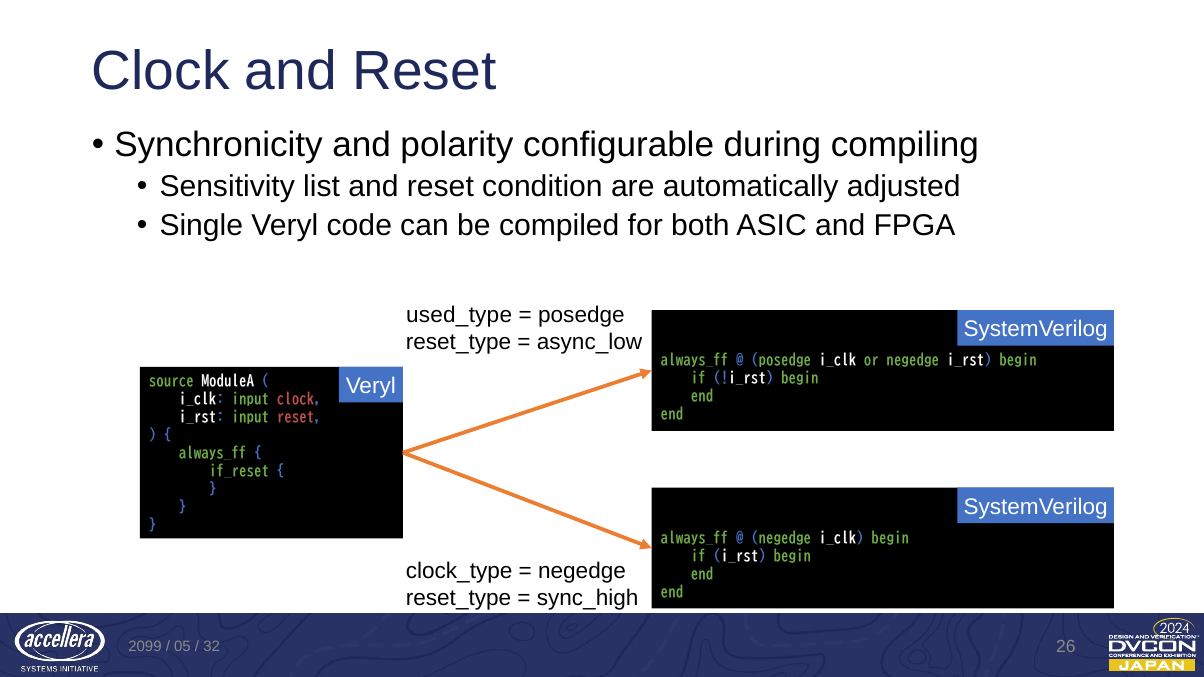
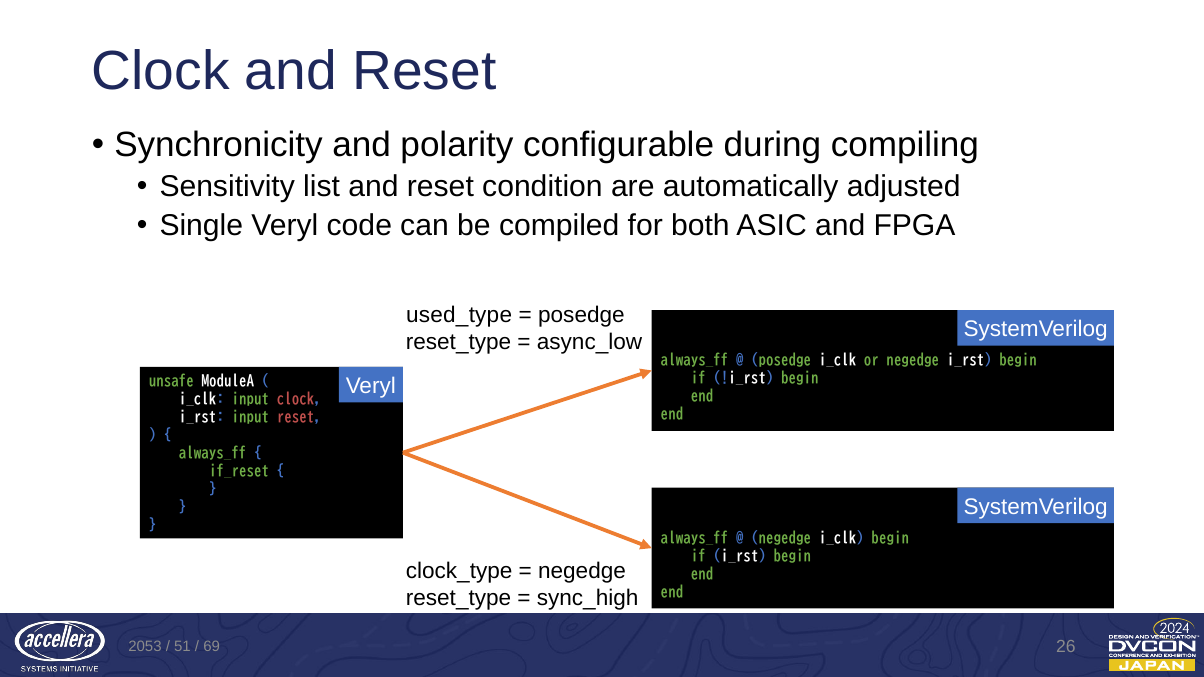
source: source -> unsafe
2099: 2099 -> 2053
05: 05 -> 51
32: 32 -> 69
